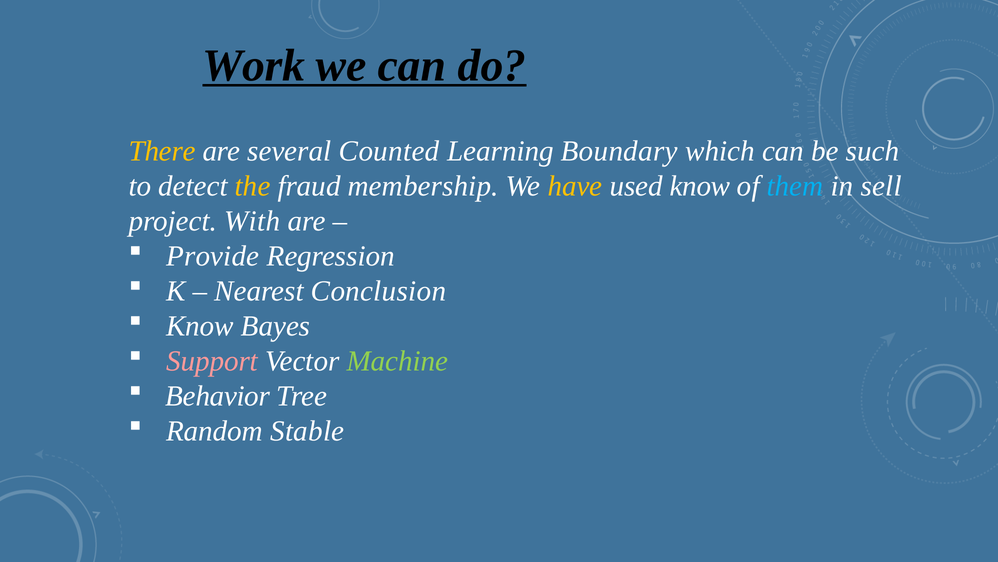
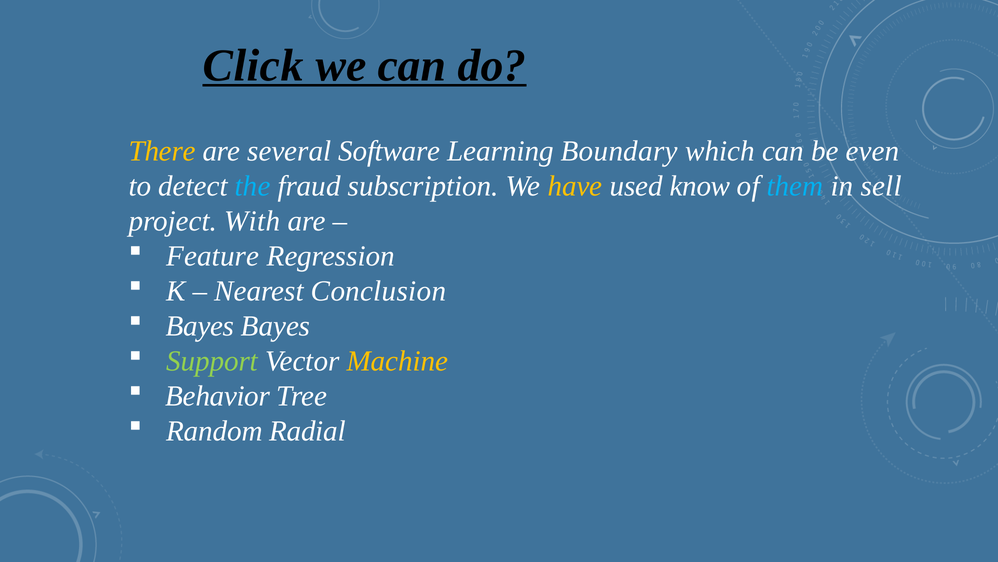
Work: Work -> Click
Counted: Counted -> Software
such: such -> even
the colour: yellow -> light blue
membership: membership -> subscription
Provide: Provide -> Feature
Know at (200, 326): Know -> Bayes
Support colour: pink -> light green
Machine colour: light green -> yellow
Stable: Stable -> Radial
